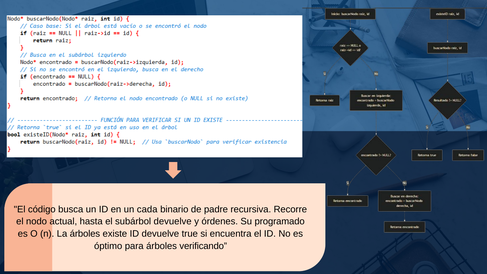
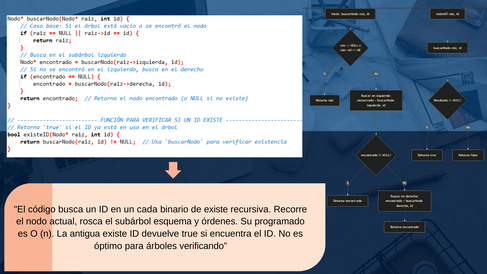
de padre: padre -> existe
hasta: hasta -> rosca
subárbol devuelve: devuelve -> esquema
La árboles: árboles -> antigua
